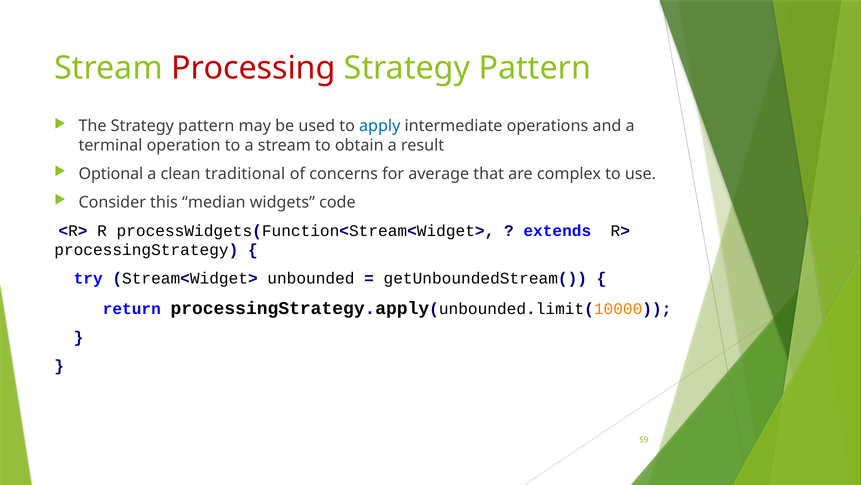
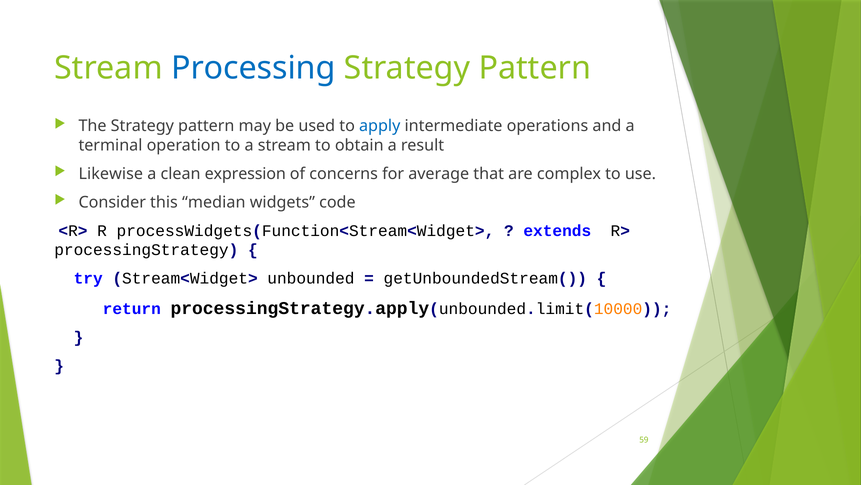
Processing colour: red -> blue
Optional: Optional -> Likewise
traditional: traditional -> expression
